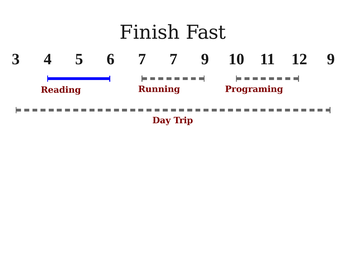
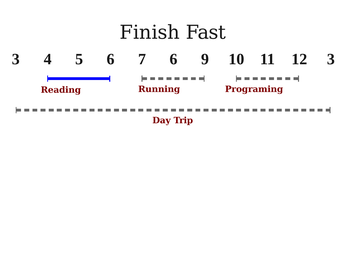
7 7: 7 -> 6
12 9: 9 -> 3
